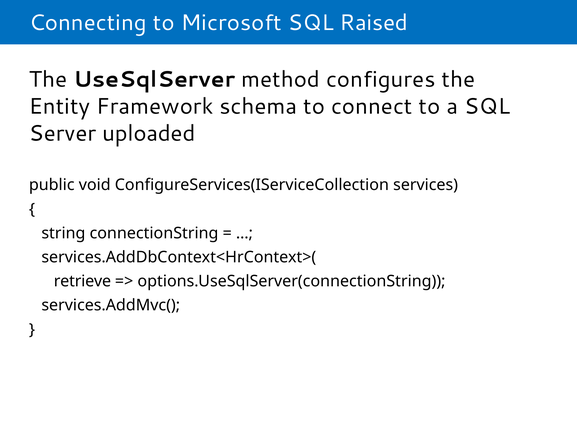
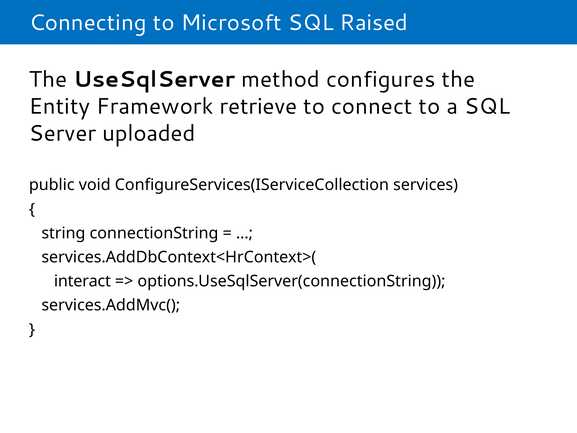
schema: schema -> retrieve
retrieve: retrieve -> interact
